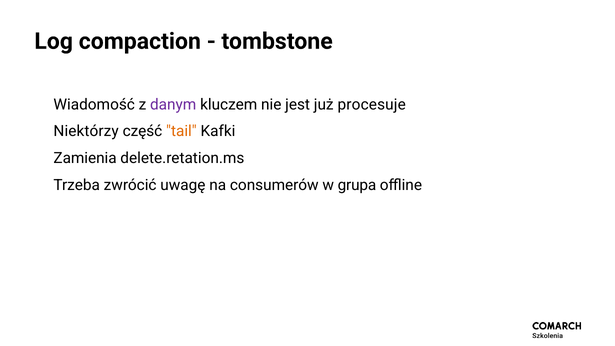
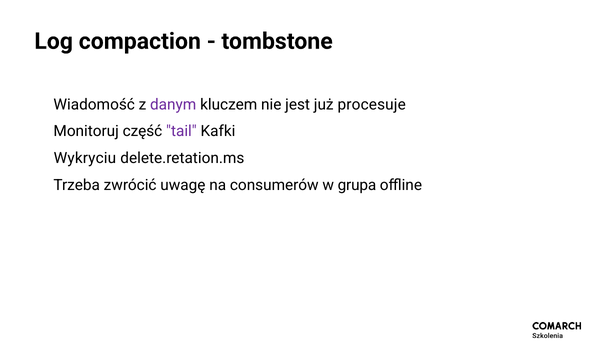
Niektórzy: Niektórzy -> Monitoruj
tail colour: orange -> purple
Zamienia: Zamienia -> Wykryciu
